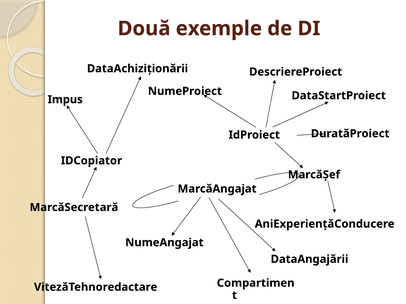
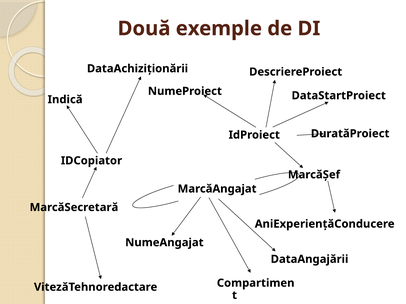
Impus: Impus -> Indică
